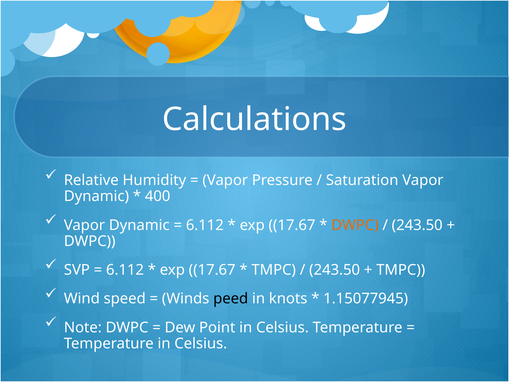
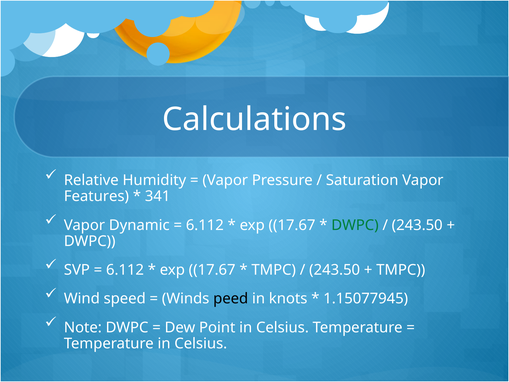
Dynamic at (96, 196): Dynamic -> Features
400: 400 -> 341
DWPC at (355, 225) colour: orange -> green
